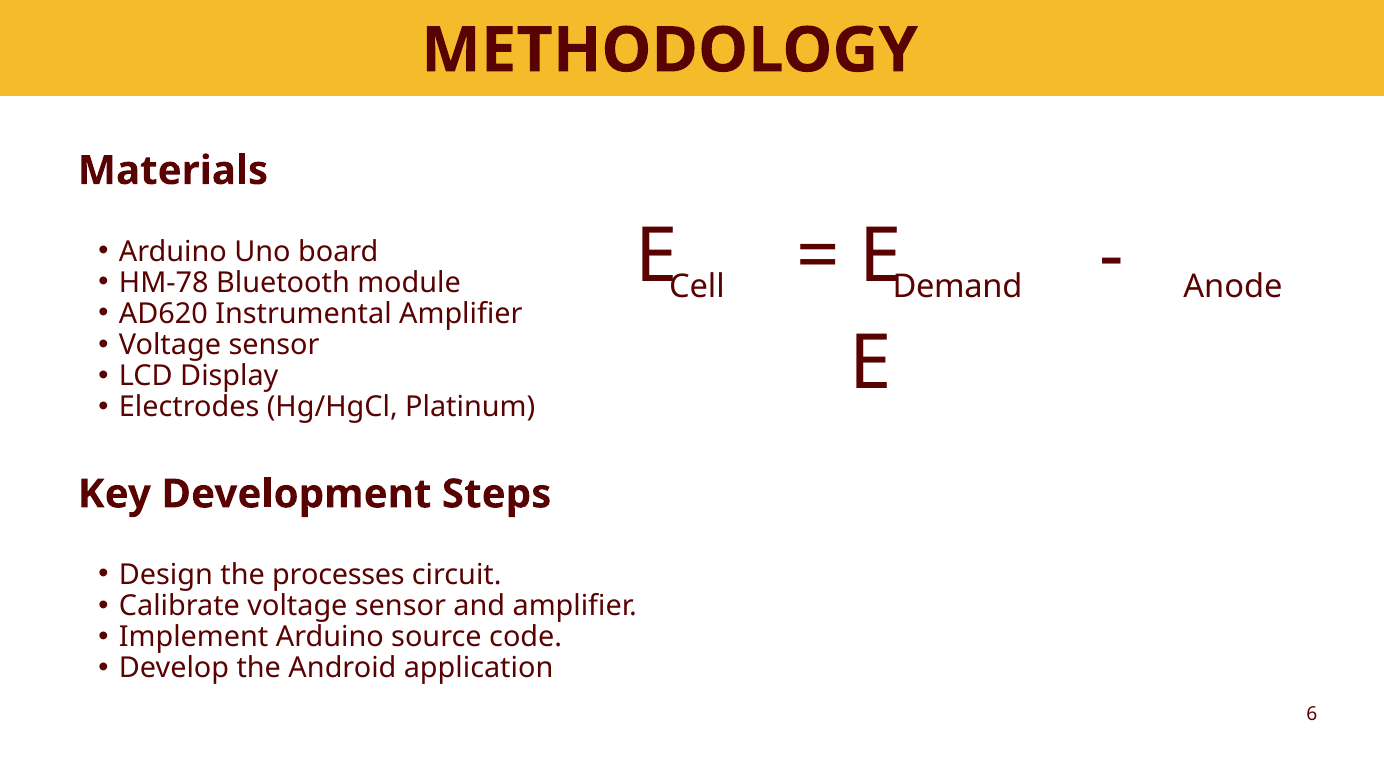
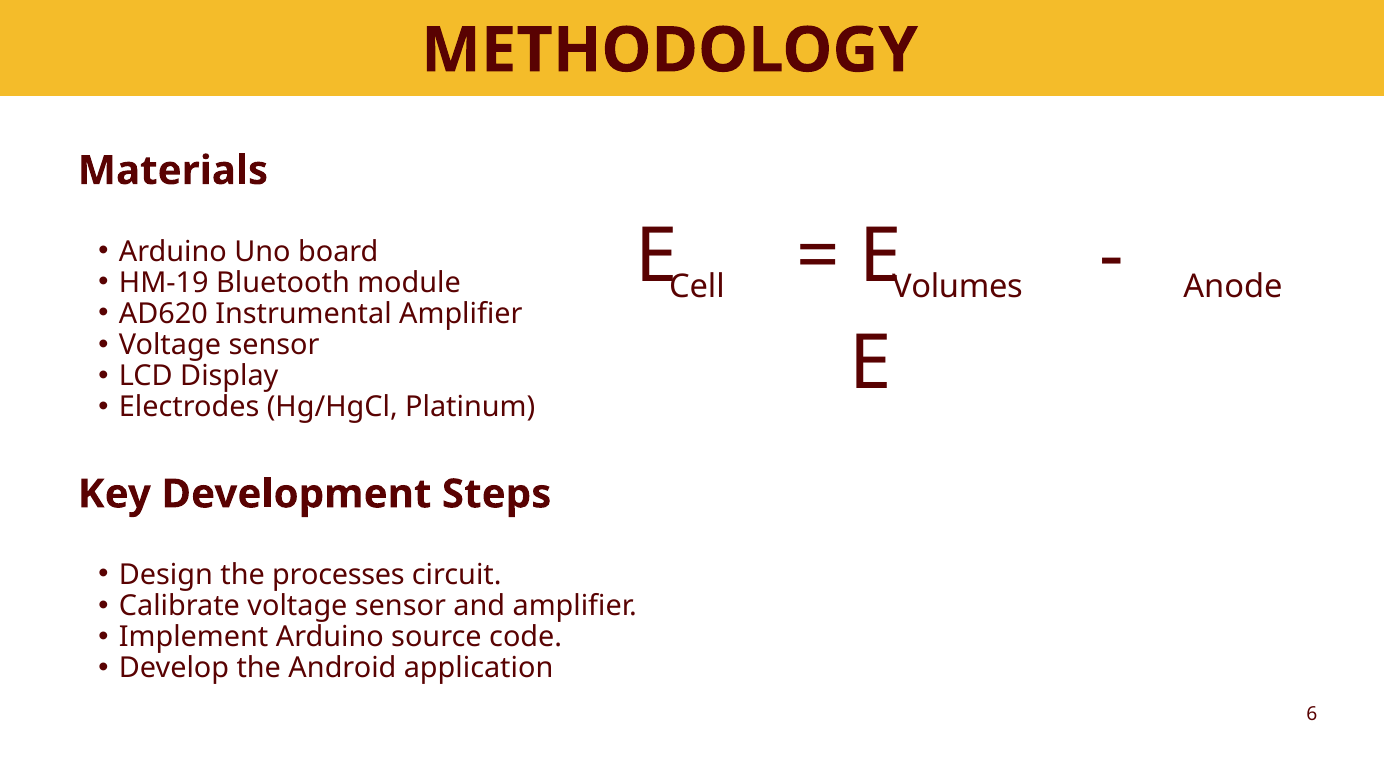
HM-78: HM-78 -> HM-19
Demand: Demand -> Volumes
